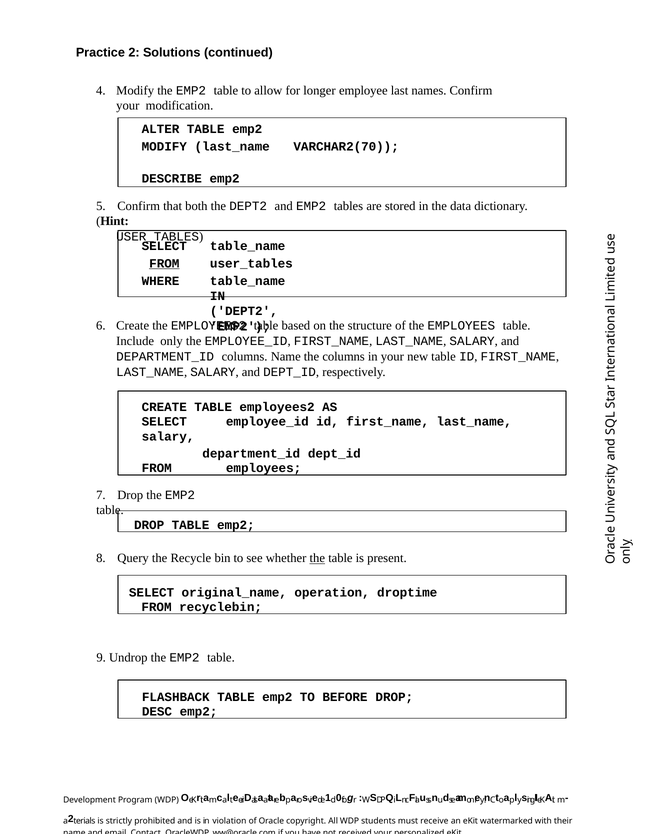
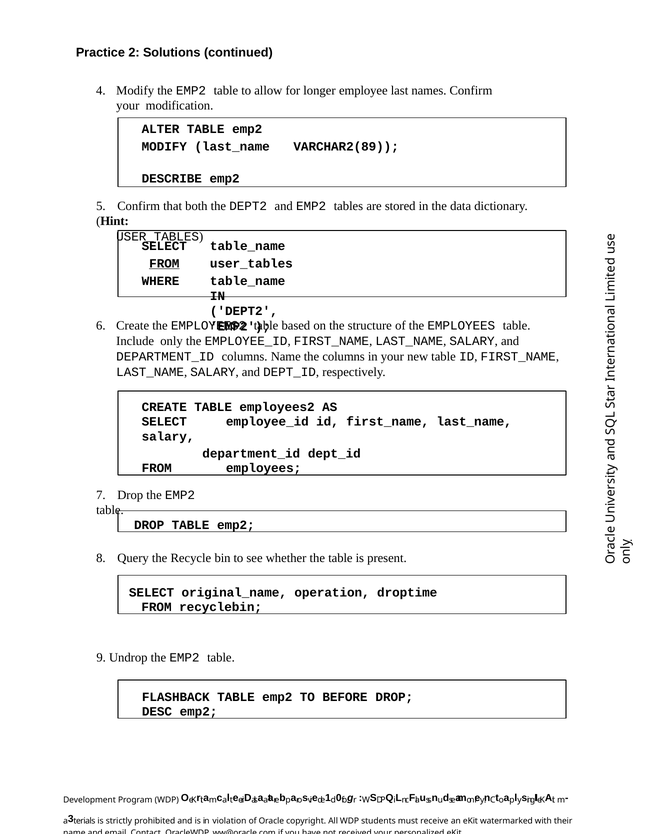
VARCHAR2(70: VARCHAR2(70 -> VARCHAR2(89
the at (317, 559) underline: present -> none
2 at (71, 820): 2 -> 3
